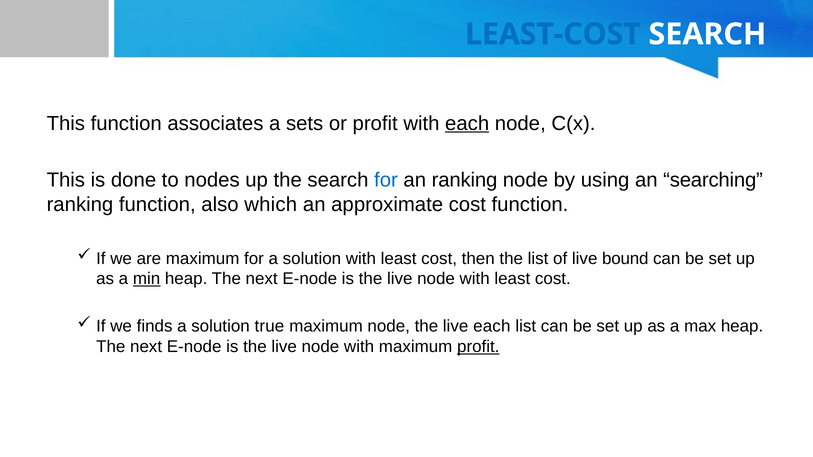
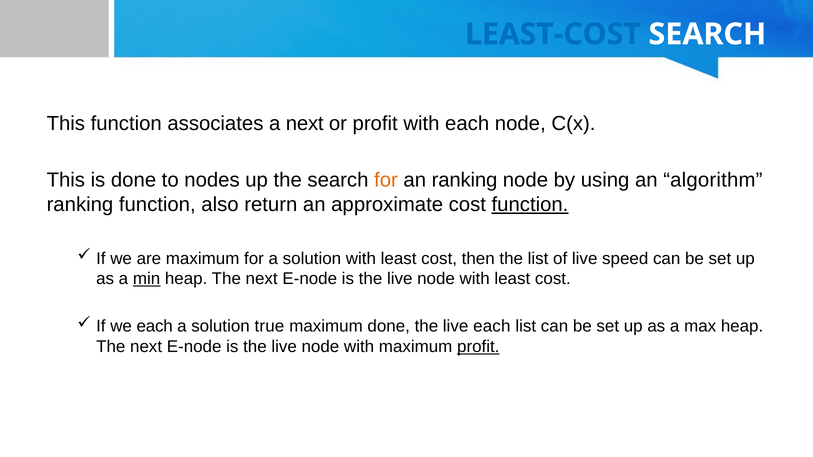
a sets: sets -> next
each at (467, 123) underline: present -> none
for at (386, 180) colour: blue -> orange
searching: searching -> algorithm
which: which -> return
function at (530, 205) underline: none -> present
bound: bound -> speed
we finds: finds -> each
maximum node: node -> done
